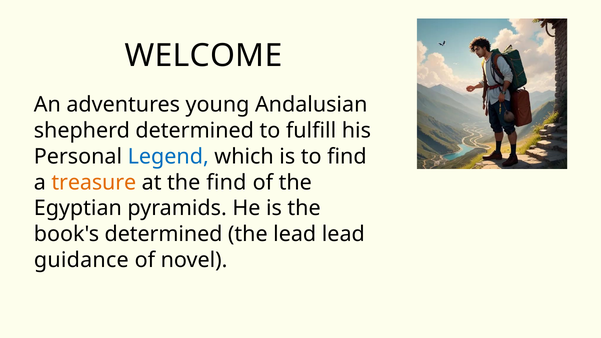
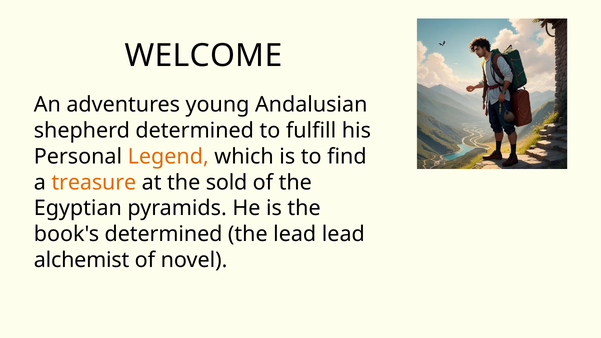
Legend colour: blue -> orange
the find: find -> sold
guidance: guidance -> alchemist
